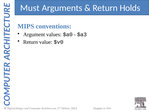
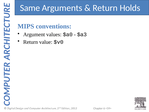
Must: Must -> Same
